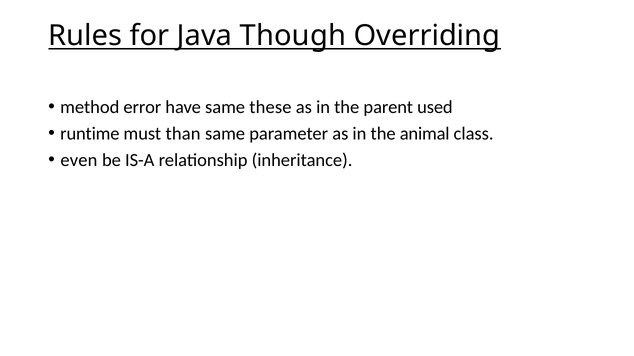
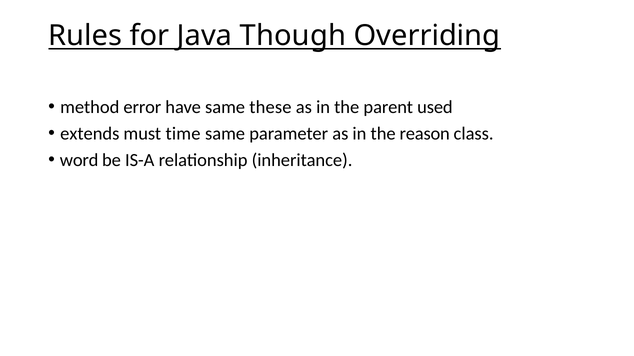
runtime: runtime -> extends
than: than -> time
animal: animal -> reason
even: even -> word
